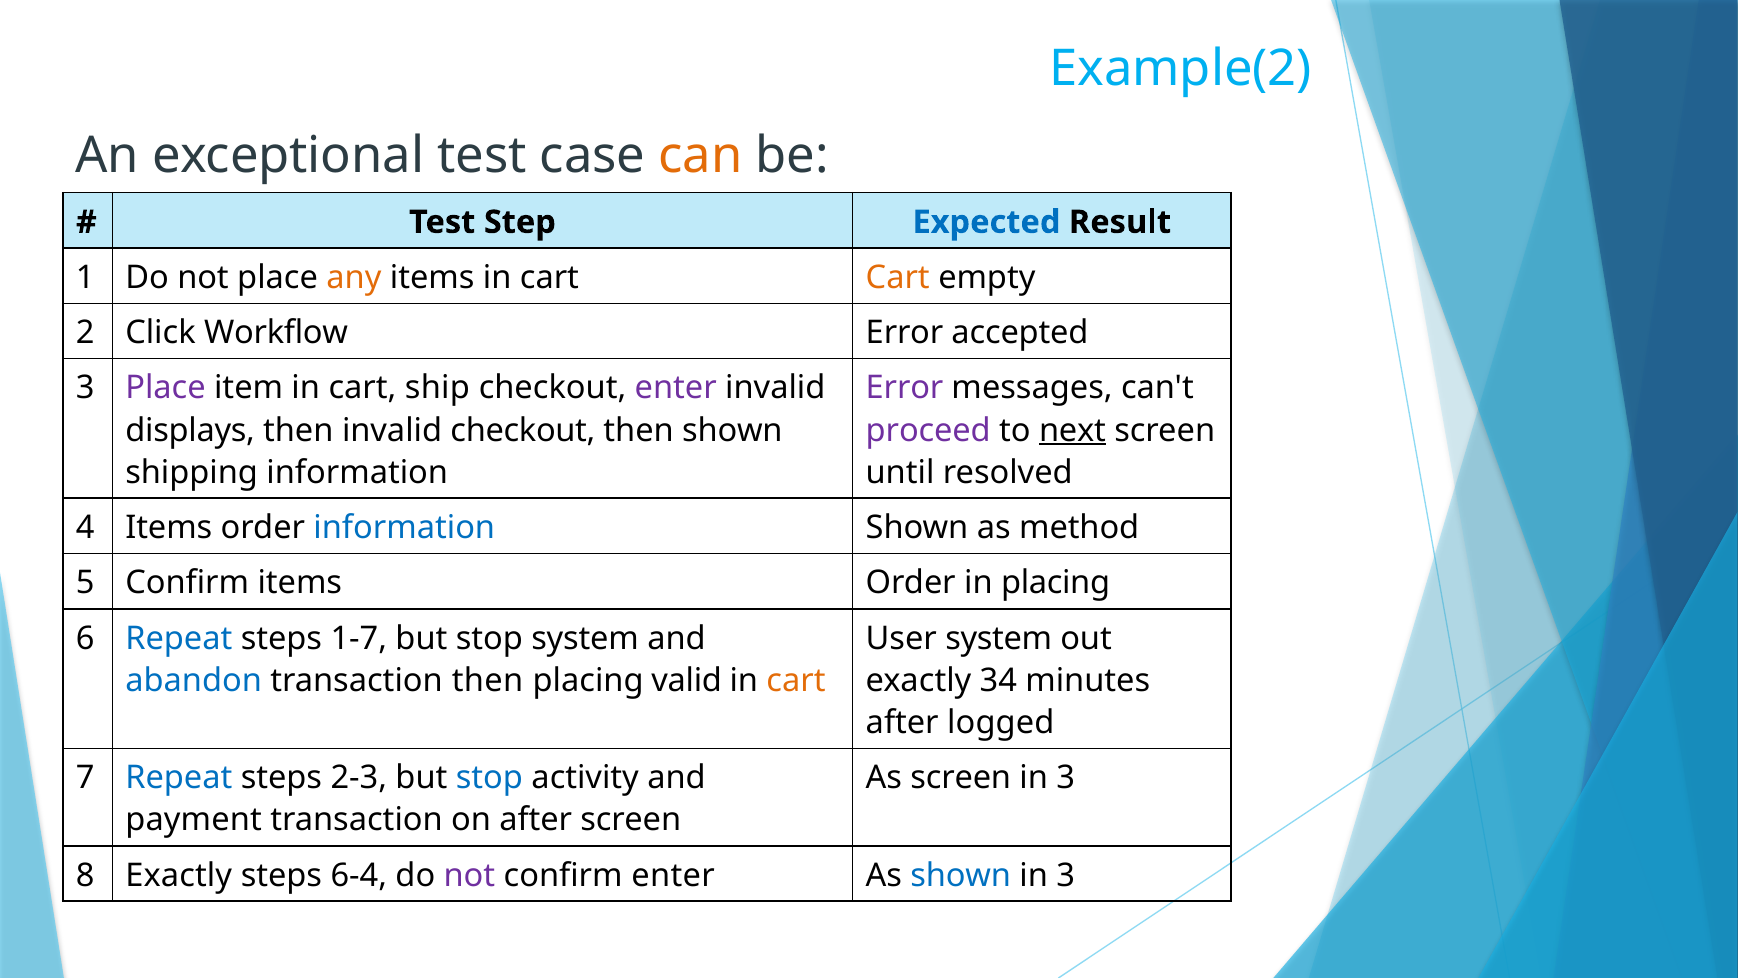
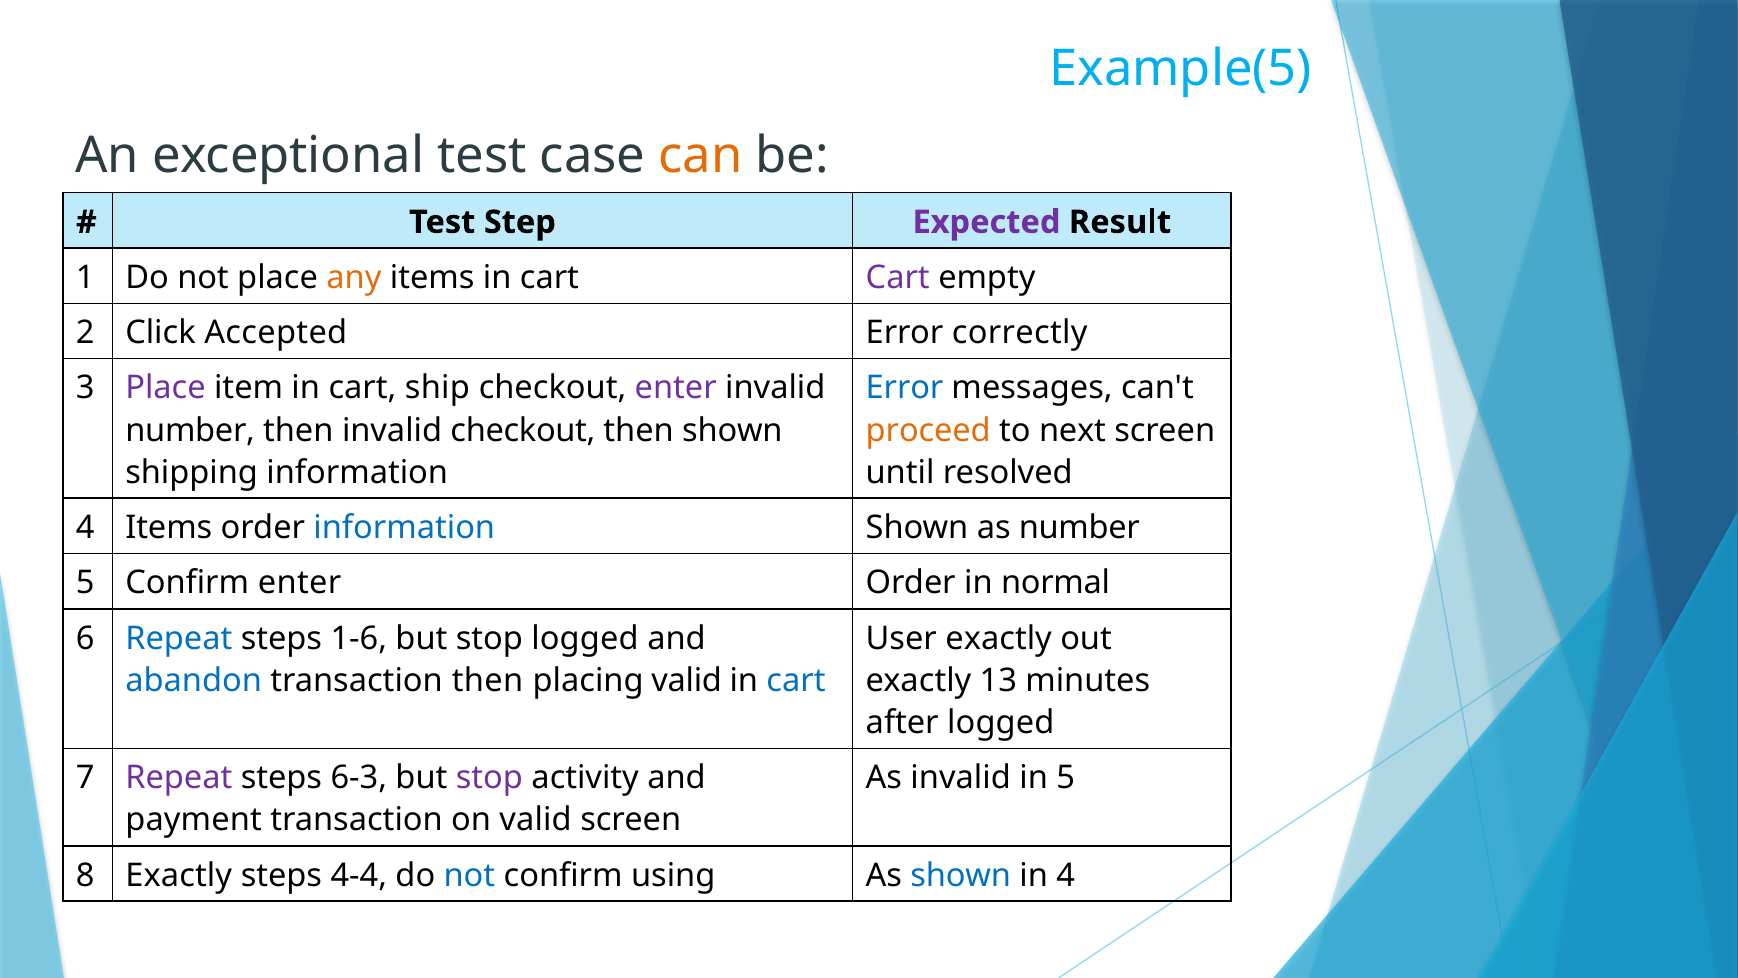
Example(2: Example(2 -> Example(5
Expected colour: blue -> purple
Cart at (898, 277) colour: orange -> purple
Workflow: Workflow -> Accepted
accepted: accepted -> correctly
Error at (905, 388) colour: purple -> blue
displays at (190, 430): displays -> number
proceed colour: purple -> orange
next underline: present -> none
as method: method -> number
Confirm items: items -> enter
in placing: placing -> normal
1-7: 1-7 -> 1-6
stop system: system -> logged
User system: system -> exactly
cart at (796, 680) colour: orange -> blue
34: 34 -> 13
Repeat at (179, 778) colour: blue -> purple
2-3: 2-3 -> 6-3
stop at (489, 778) colour: blue -> purple
As screen: screen -> invalid
3 at (1066, 778): 3 -> 5
on after: after -> valid
6-4: 6-4 -> 4-4
not at (469, 875) colour: purple -> blue
confirm enter: enter -> using
3 at (1066, 875): 3 -> 4
